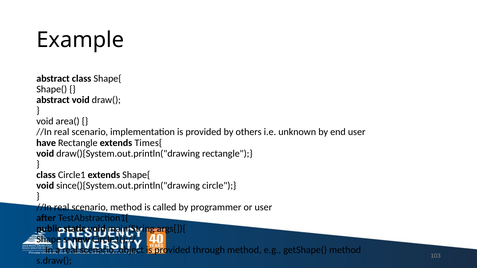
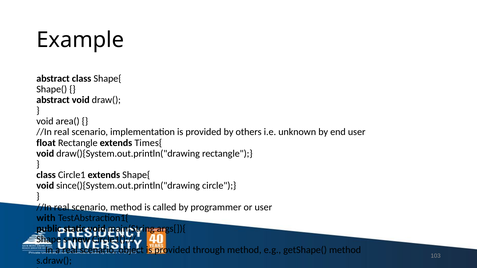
have: have -> float
after: after -> with
